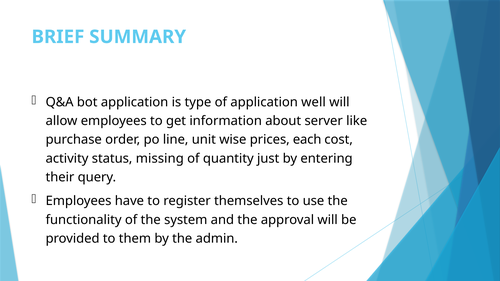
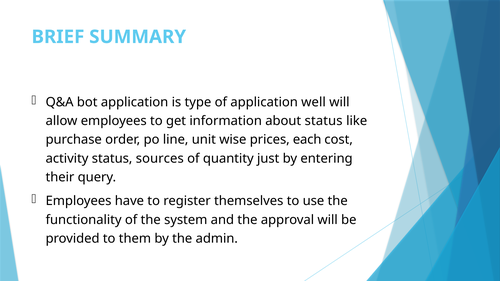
about server: server -> status
missing: missing -> sources
